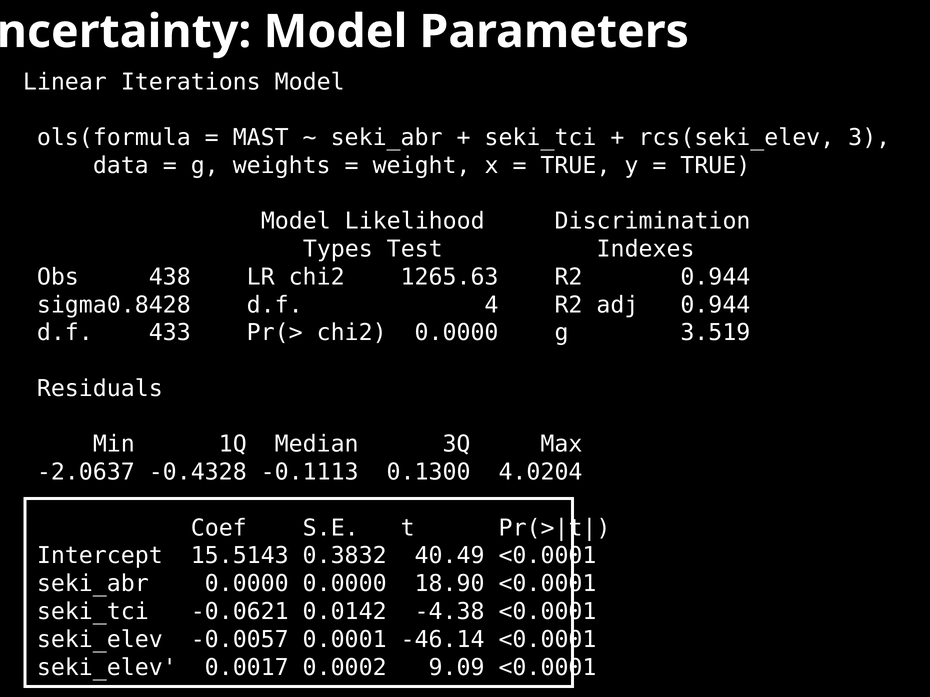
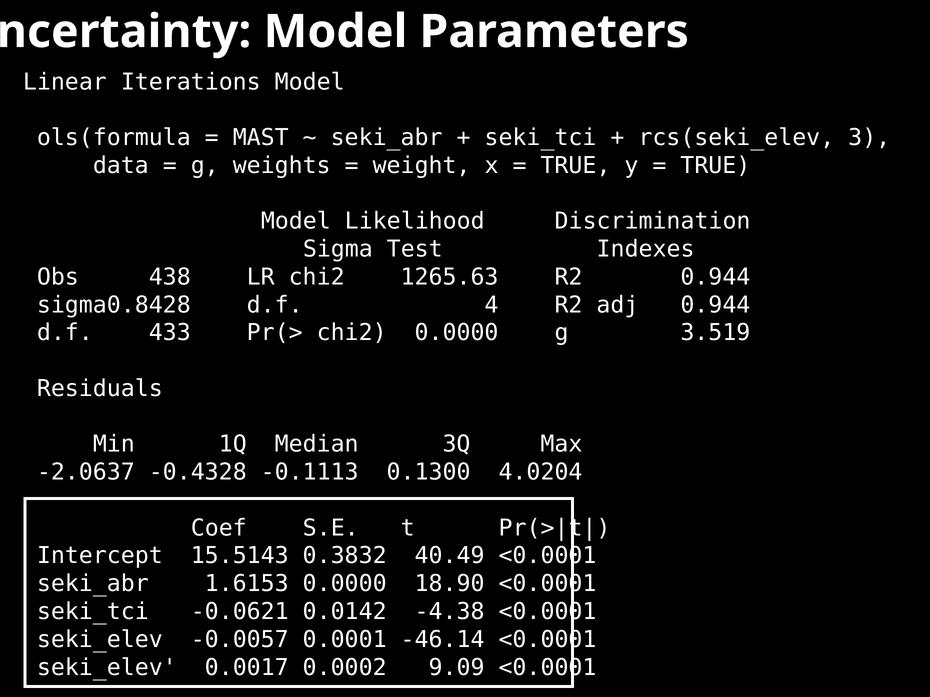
Types: Types -> Sigma
seki_abr 0.0000: 0.0000 -> 1.6153
